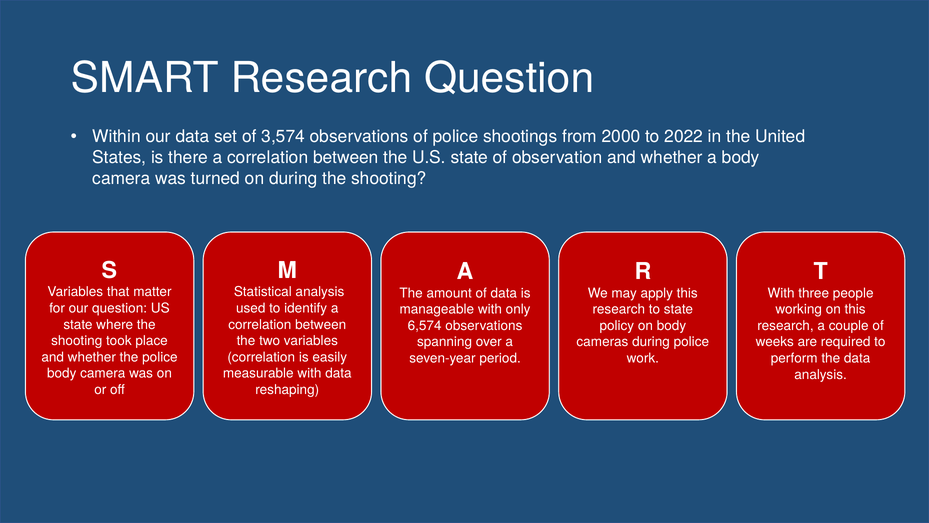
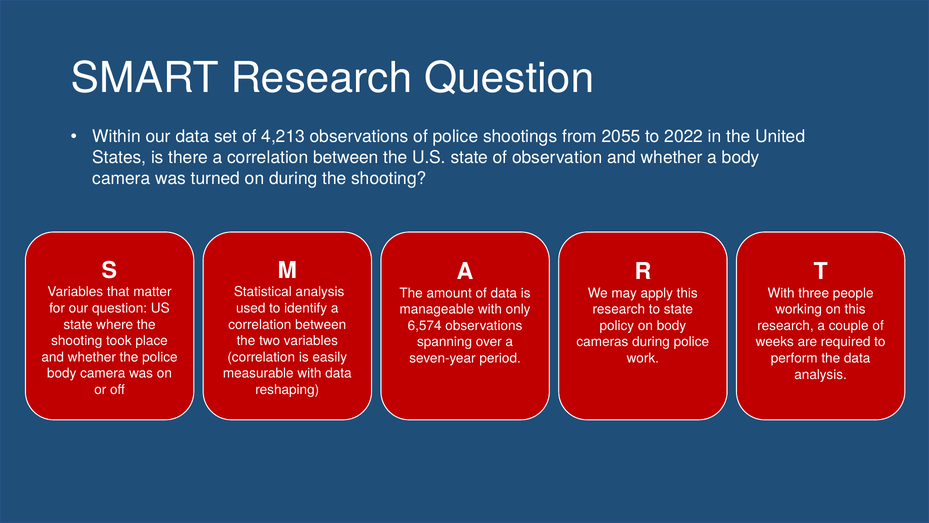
3,574: 3,574 -> 4,213
2000: 2000 -> 2055
